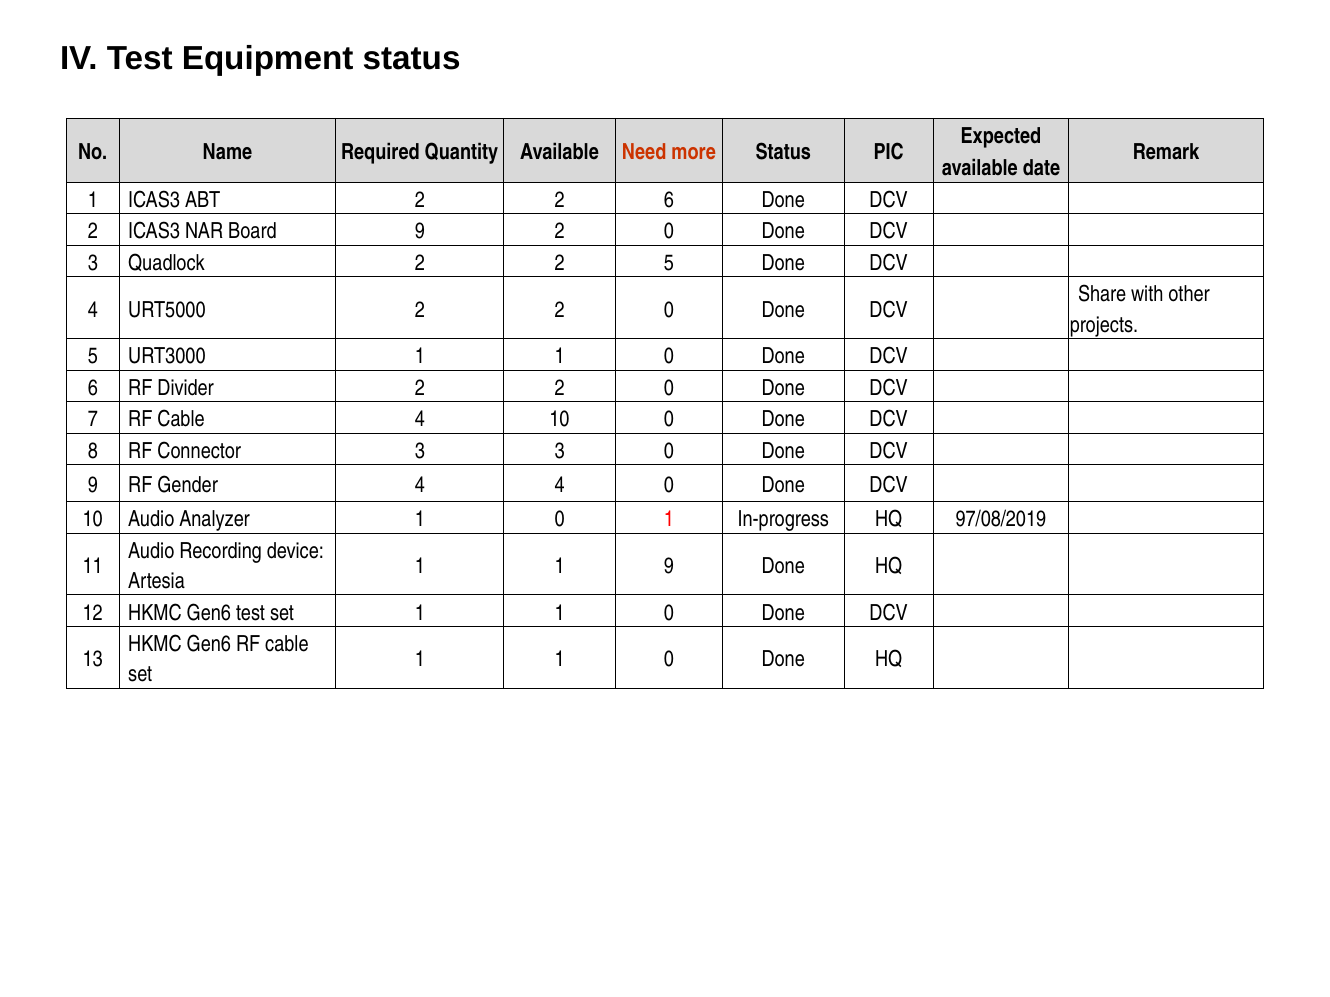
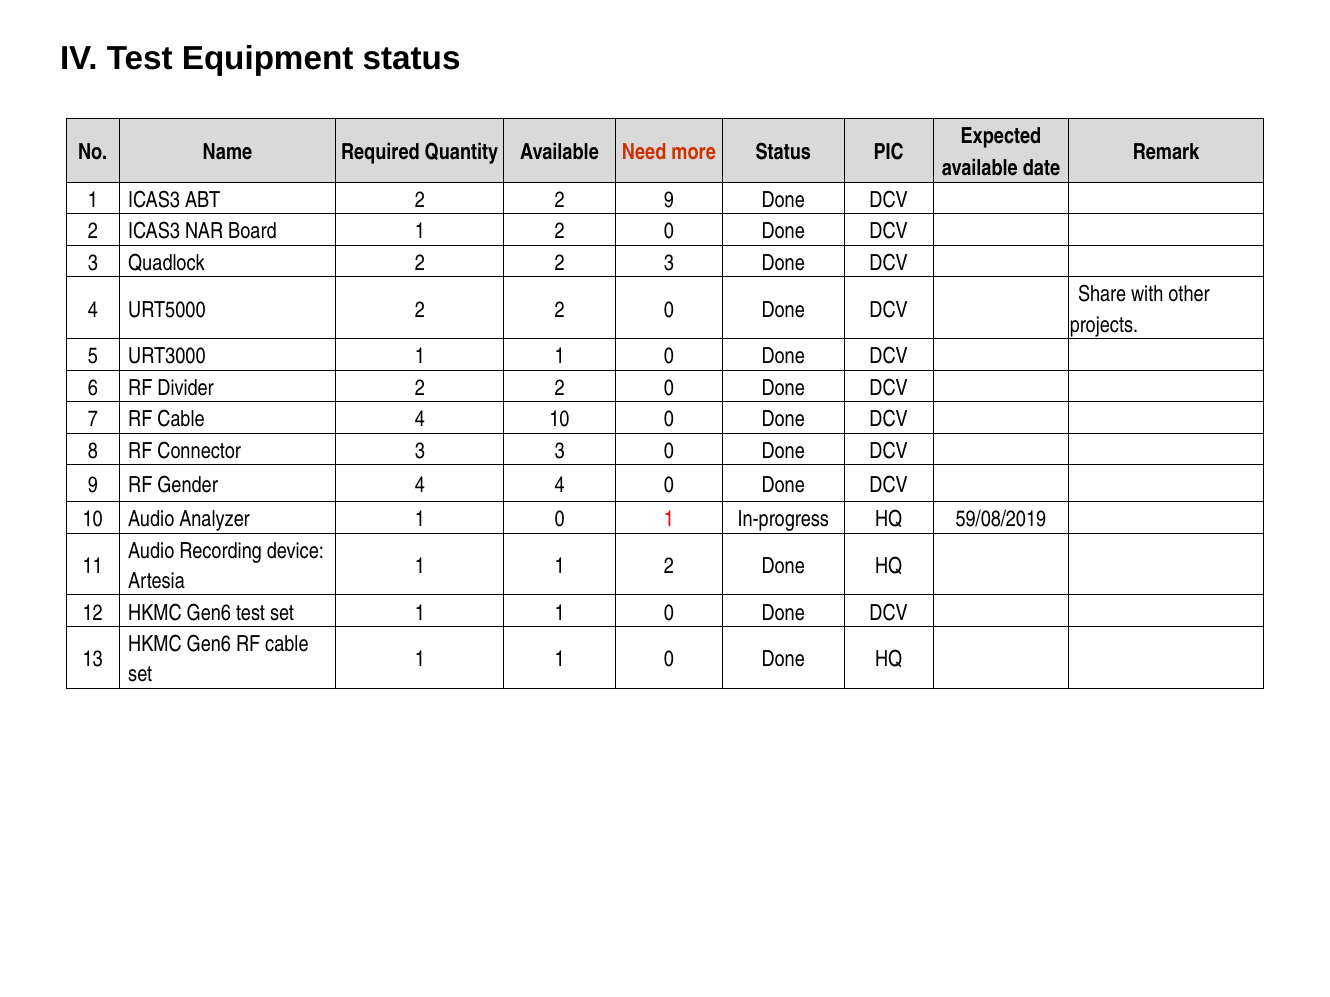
2 6: 6 -> 9
Board 9: 9 -> 1
2 5: 5 -> 3
97/08/2019: 97/08/2019 -> 59/08/2019
1 1 9: 9 -> 2
